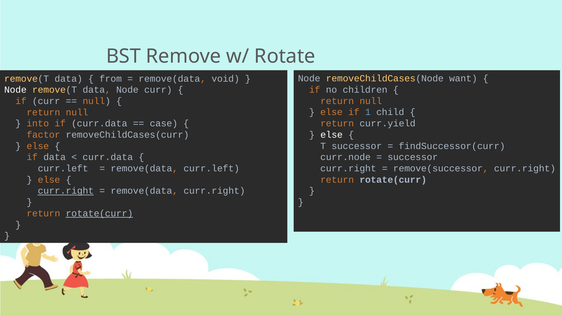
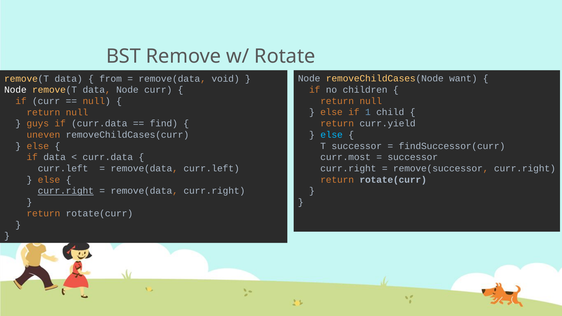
into: into -> guys
case: case -> find
factor: factor -> uneven
else at (332, 135) colour: white -> light blue
curr.node: curr.node -> curr.most
rotate(curr at (99, 213) underline: present -> none
